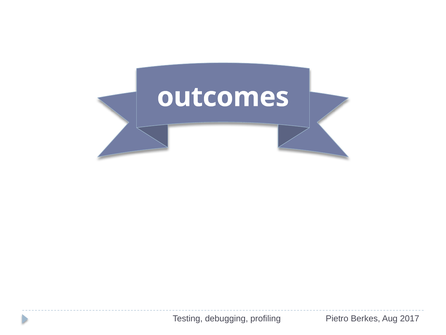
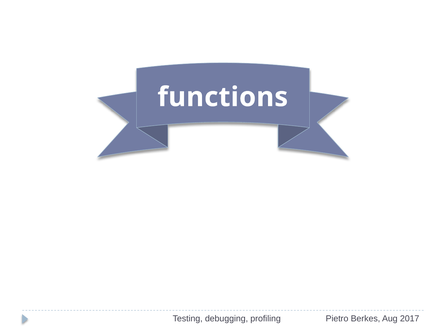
outcomes: outcomes -> functions
